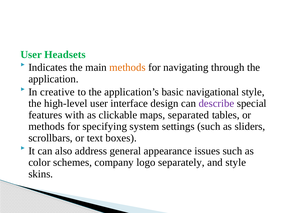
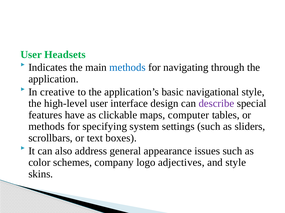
methods at (127, 68) colour: orange -> blue
with: with -> have
separated: separated -> computer
separately: separately -> adjectives
